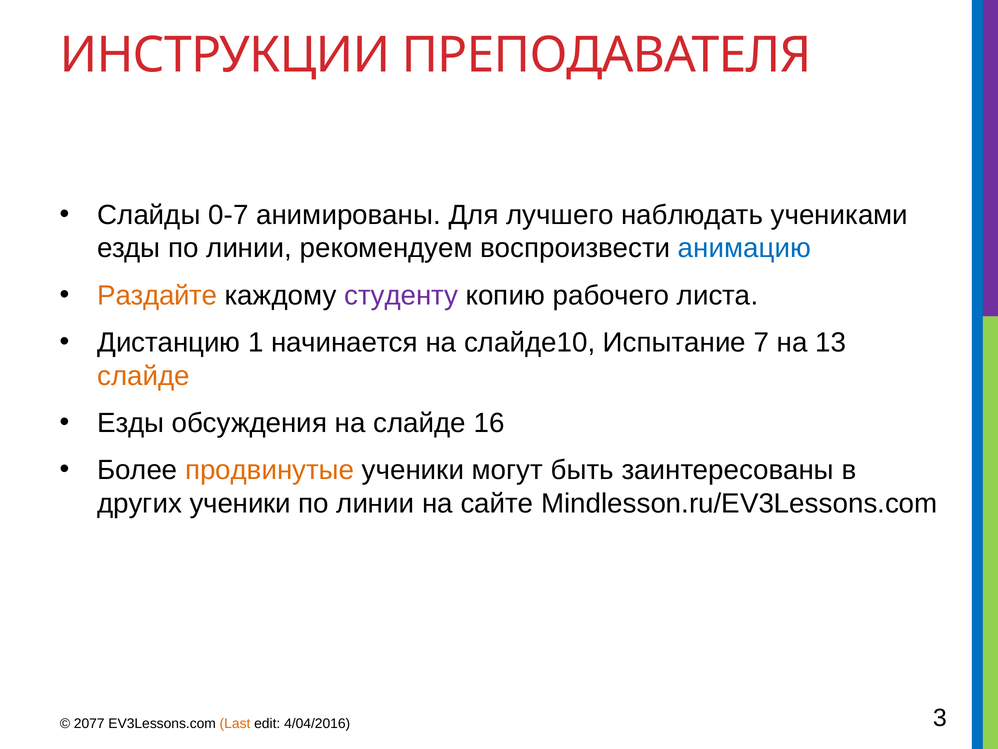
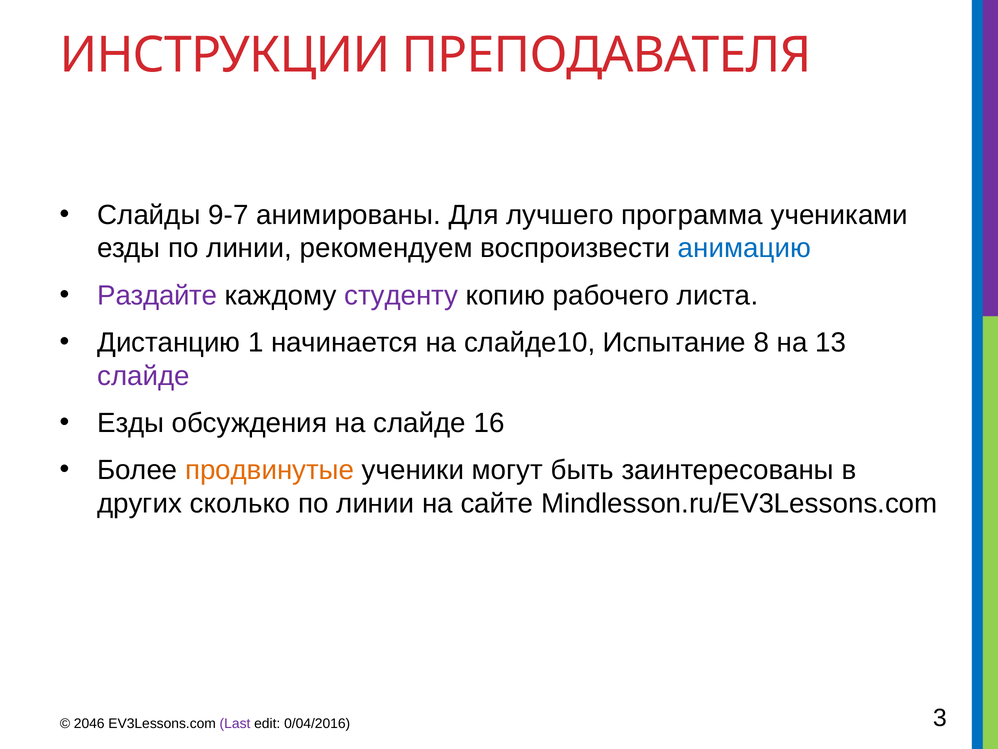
0-7: 0-7 -> 9-7
наблюдать: наблюдать -> программа
Раздайте colour: orange -> purple
7: 7 -> 8
слайде at (144, 376) colour: orange -> purple
других ученики: ученики -> сколько
2077: 2077 -> 2046
Last colour: orange -> purple
4/04/2016: 4/04/2016 -> 0/04/2016
